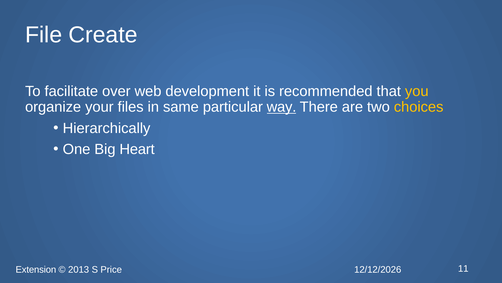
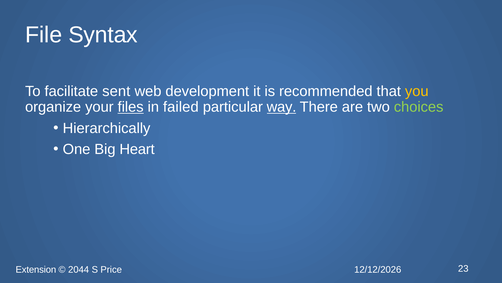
Create: Create -> Syntax
over: over -> sent
files underline: none -> present
same: same -> failed
choices colour: yellow -> light green
2013: 2013 -> 2044
11: 11 -> 23
